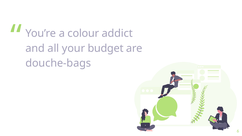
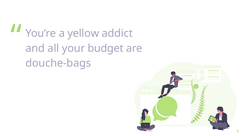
colour: colour -> yellow
